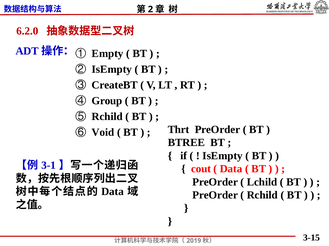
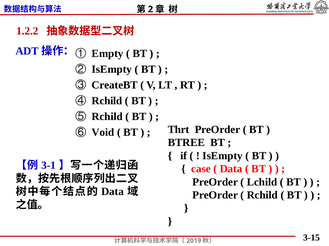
6.2.0: 6.2.0 -> 1.2.2
④ Group: Group -> Rchild
cout: cout -> case
